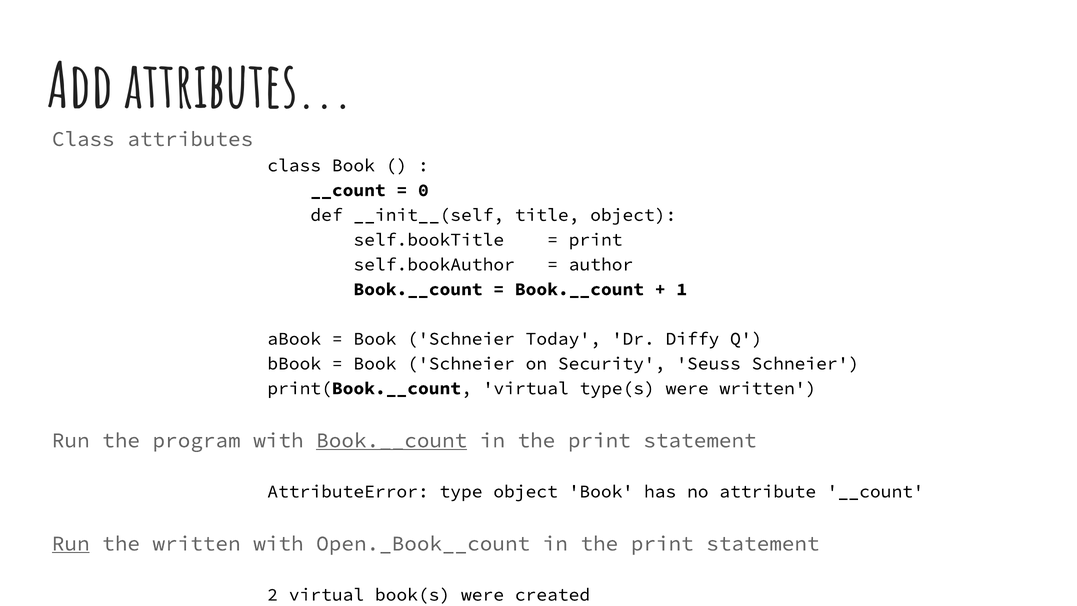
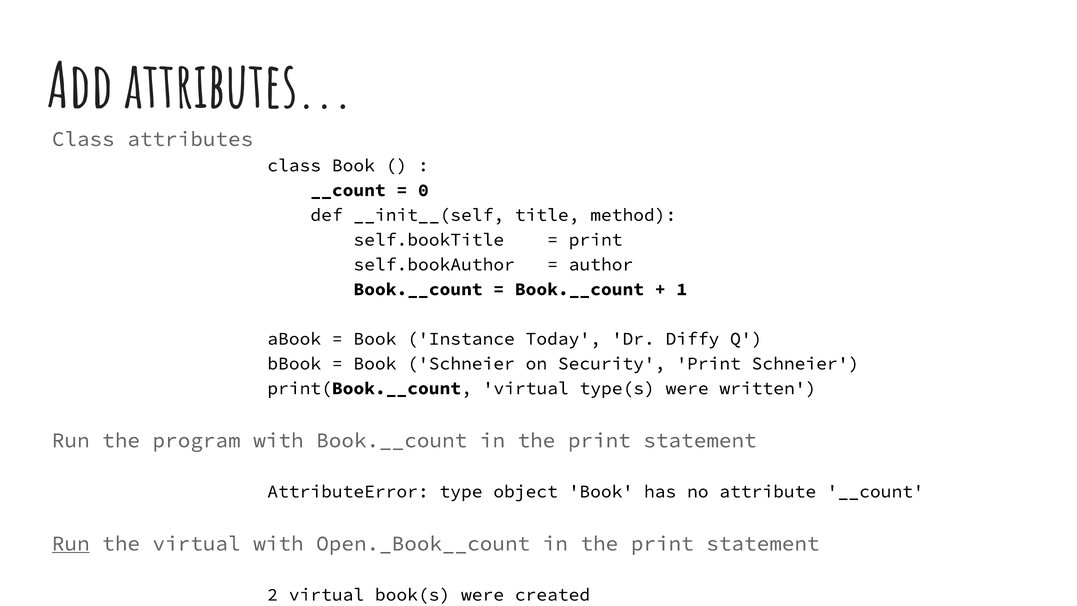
title object: object -> method
Schneier at (461, 339): Schneier -> Instance
Security Seuss: Seuss -> Print
Book.__count at (392, 440) underline: present -> none
the written: written -> virtual
